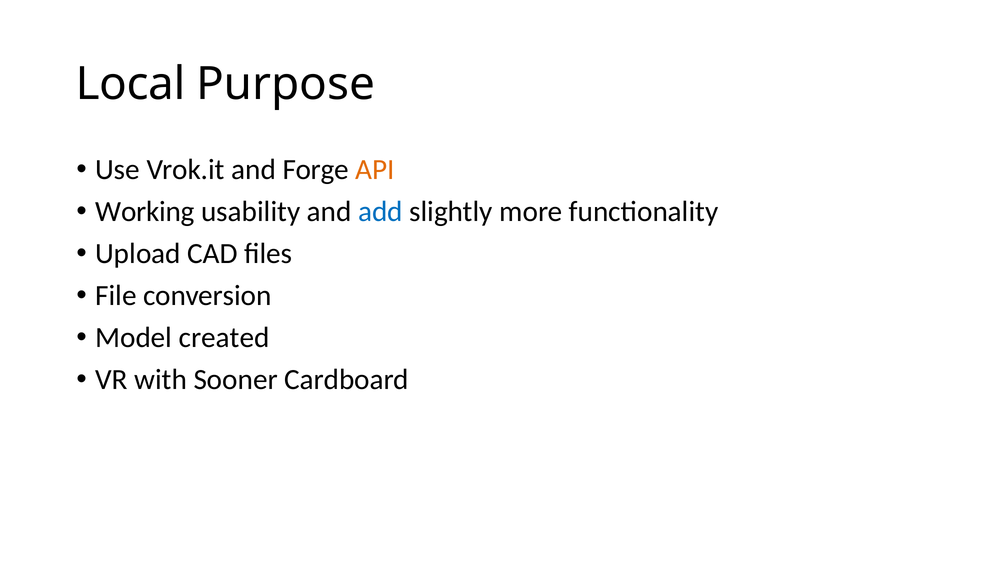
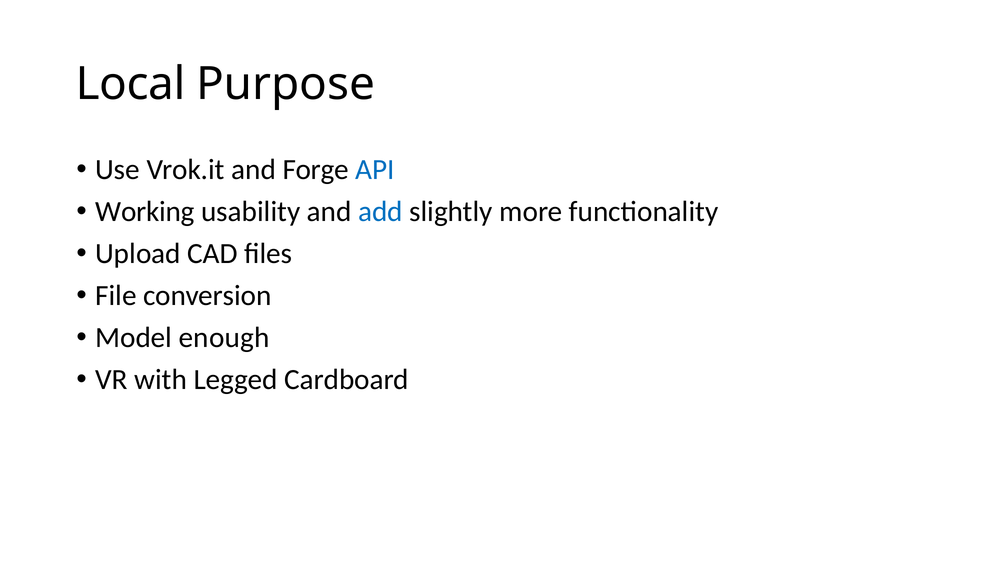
API colour: orange -> blue
created: created -> enough
Sooner: Sooner -> Legged
